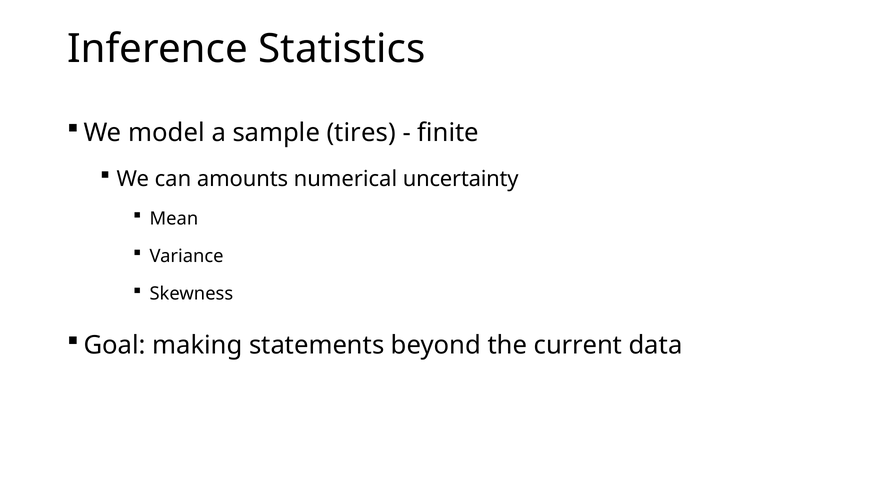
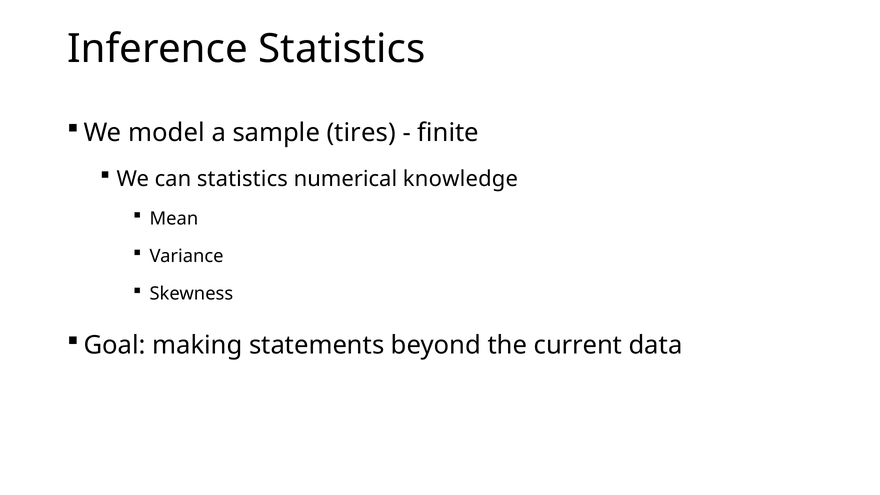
can amounts: amounts -> statistics
uncertainty: uncertainty -> knowledge
